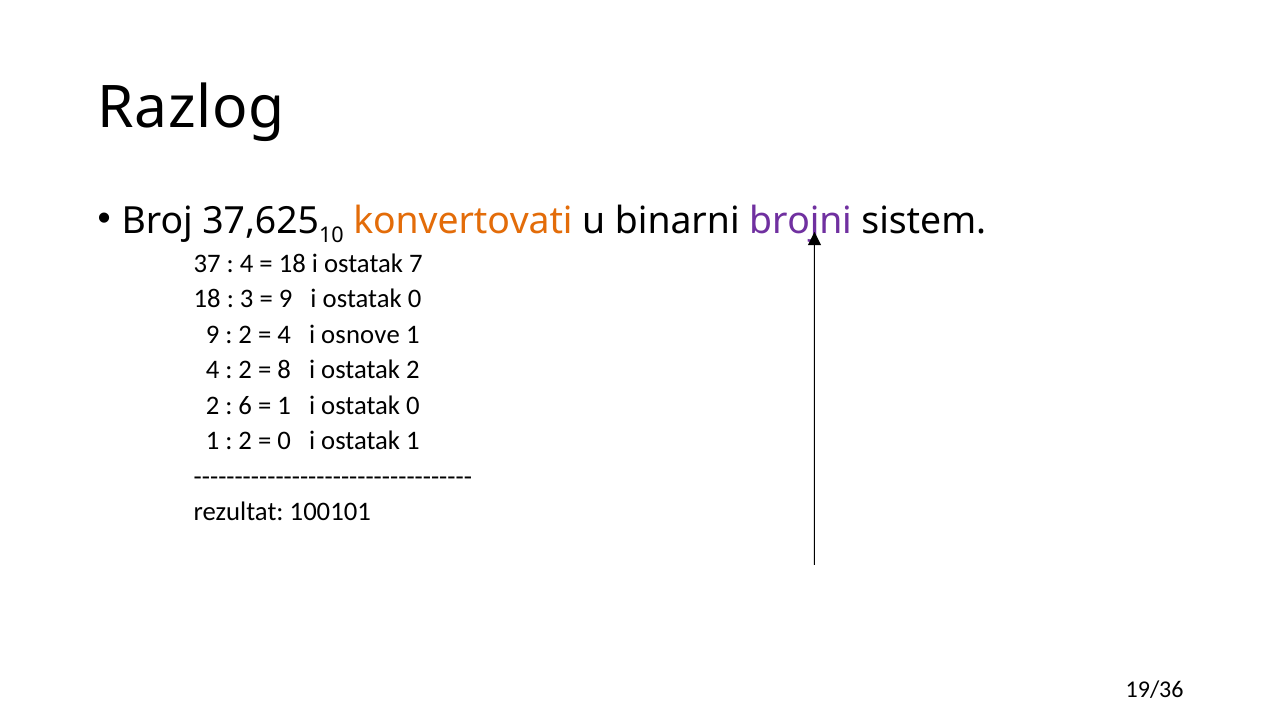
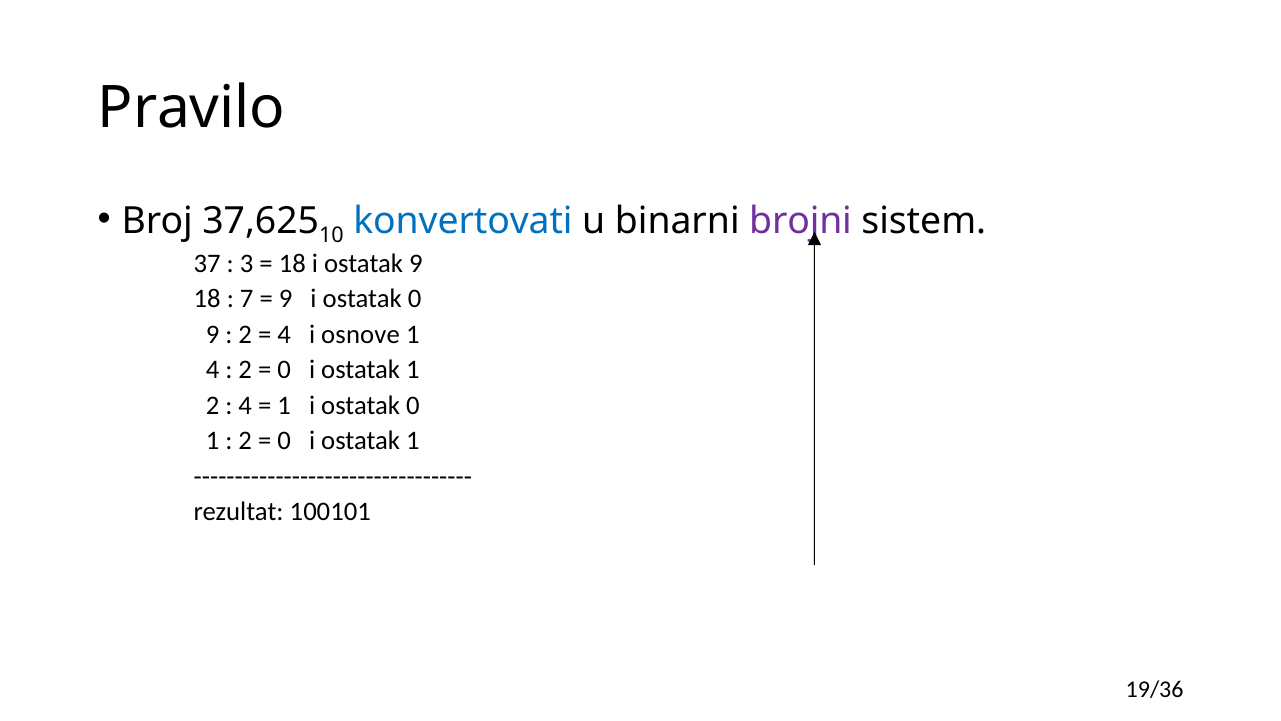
Razlog: Razlog -> Pravilo
konvertovati colour: orange -> blue
4 at (247, 263): 4 -> 3
ostatak 7: 7 -> 9
3: 3 -> 7
8 at (284, 370): 8 -> 0
2 at (413, 370): 2 -> 1
6 at (245, 405): 6 -> 4
